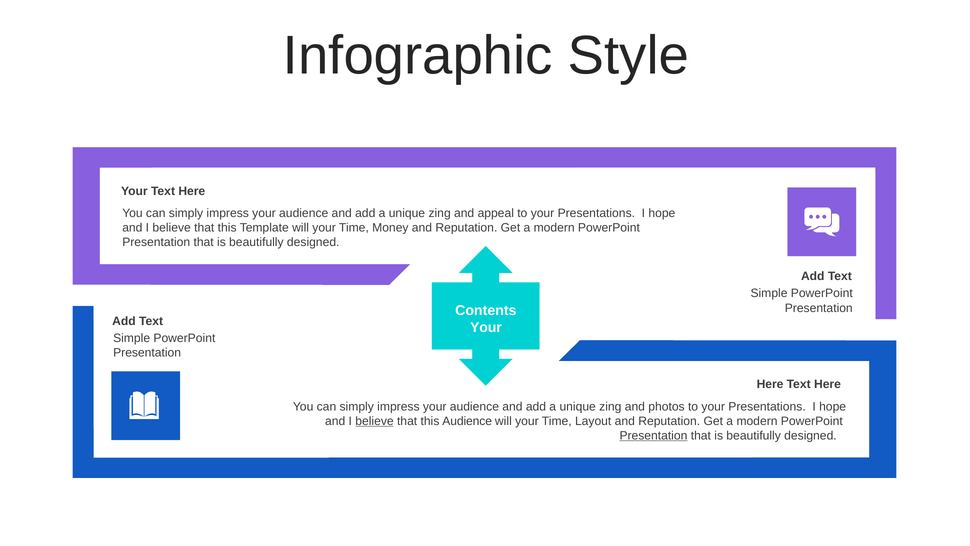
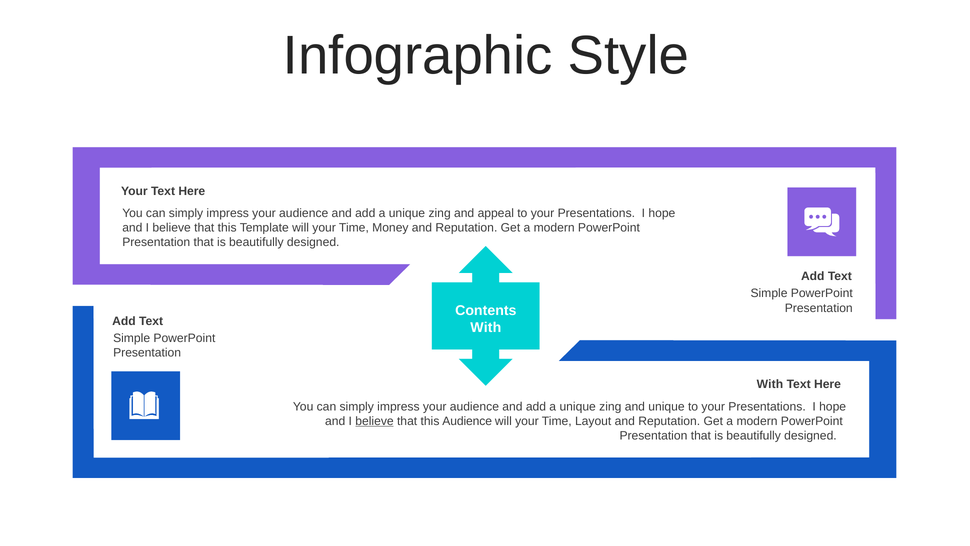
Your at (486, 327): Your -> With
Here at (770, 384): Here -> With
and photos: photos -> unique
Presentation at (653, 435) underline: present -> none
